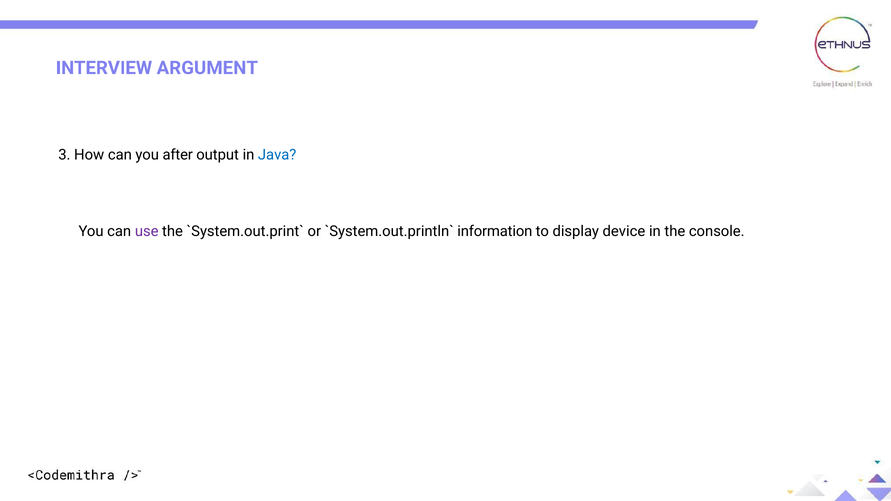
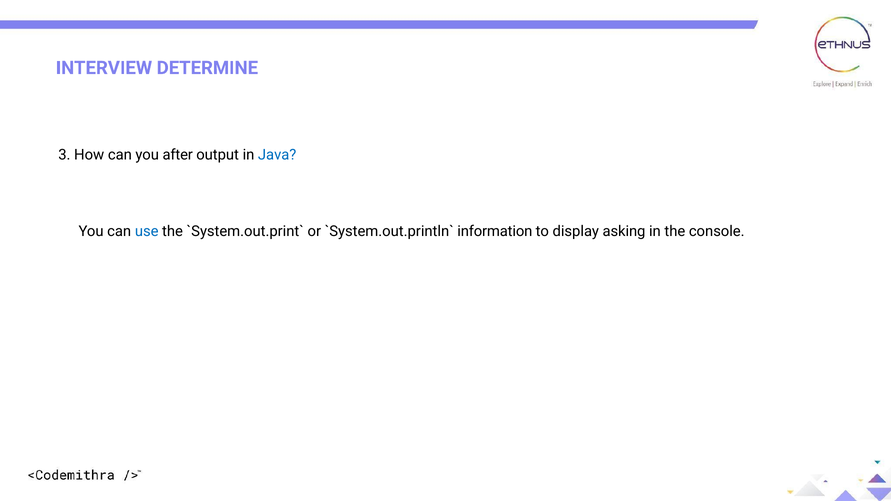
ARGUMENT: ARGUMENT -> DETERMINE
use colour: purple -> blue
device: device -> asking
